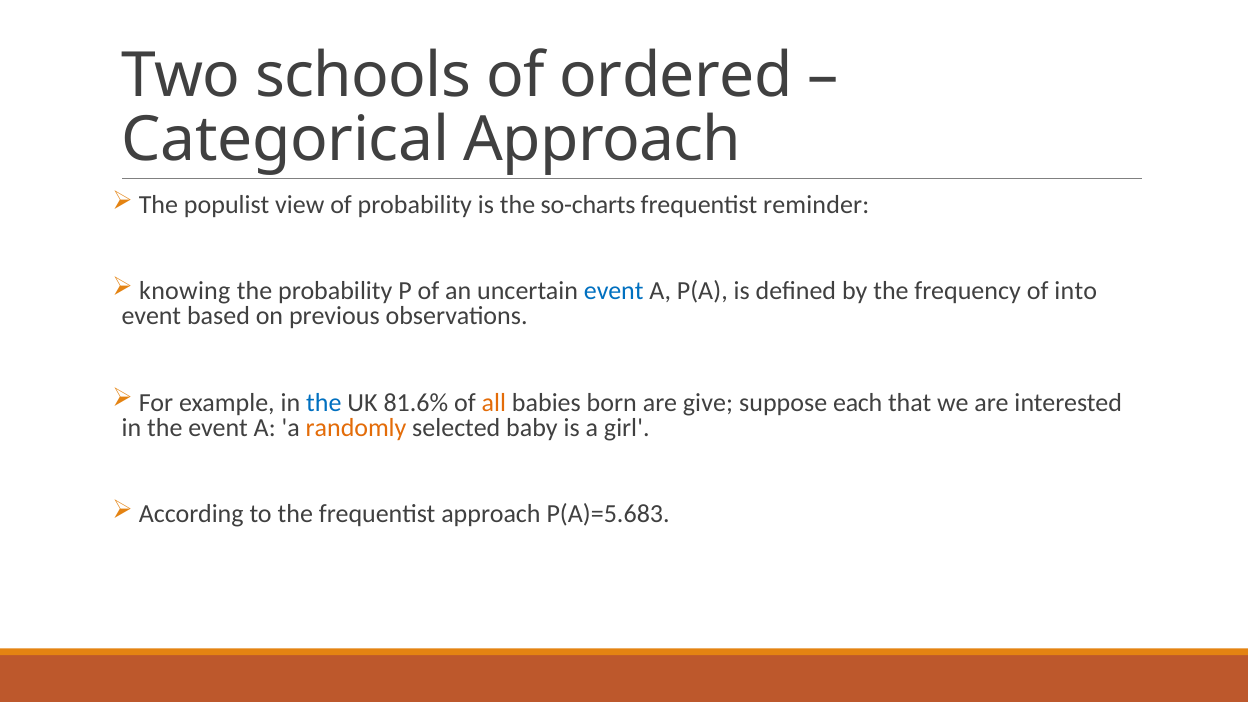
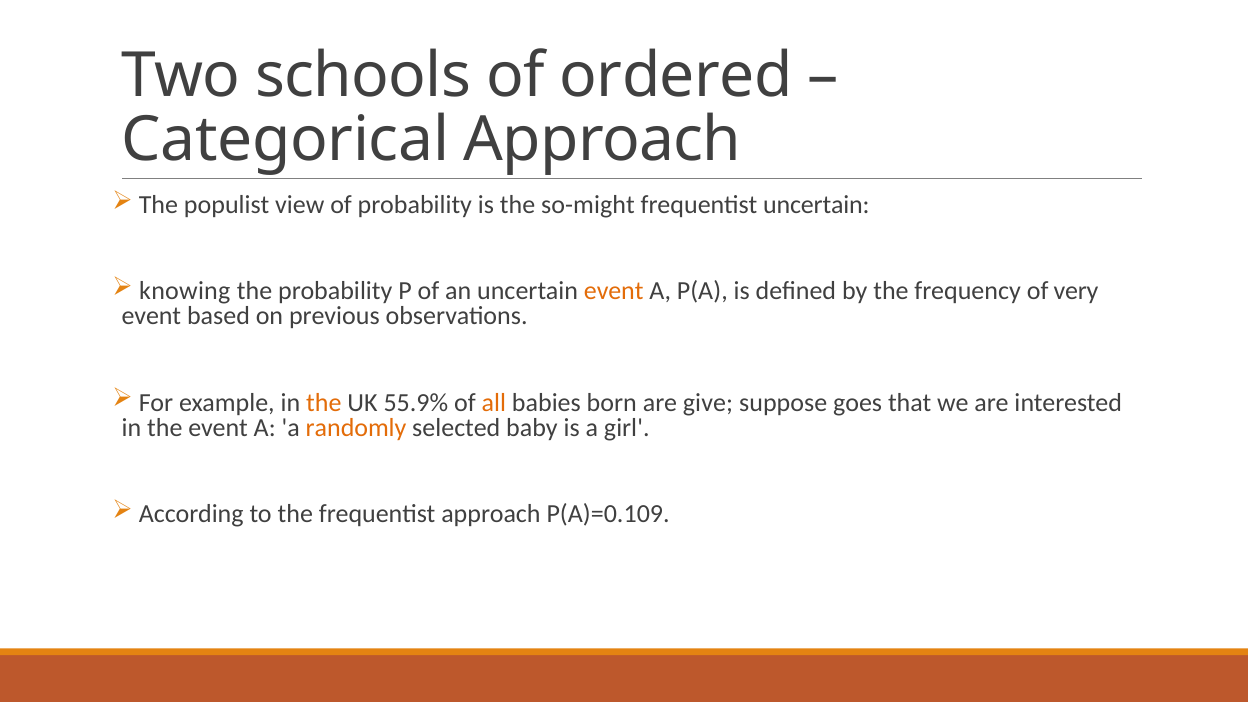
so-charts: so-charts -> so-might
frequentist reminder: reminder -> uncertain
event at (614, 291) colour: blue -> orange
into: into -> very
the at (324, 403) colour: blue -> orange
81.6%: 81.6% -> 55.9%
each: each -> goes
P(A)=5.683: P(A)=5.683 -> P(A)=0.109
